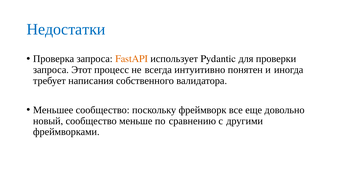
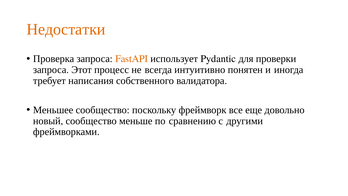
Недостатки colour: blue -> orange
